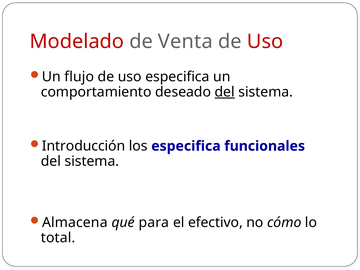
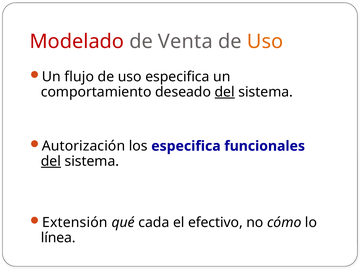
Uso at (265, 42) colour: red -> orange
Introducción: Introducción -> Autorización
del at (51, 161) underline: none -> present
Almacena: Almacena -> Extensión
para: para -> cada
total: total -> línea
